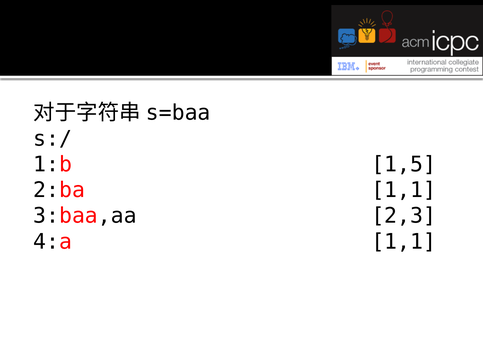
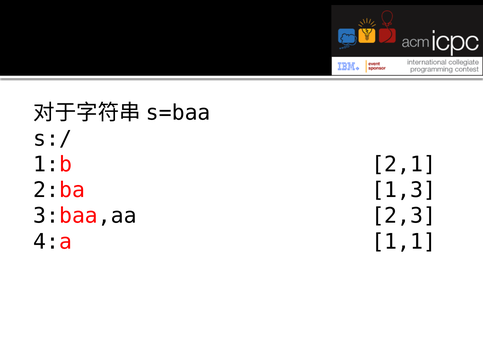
1,5: 1,5 -> 2,1
2:ba 1,1: 1,1 -> 1,3
